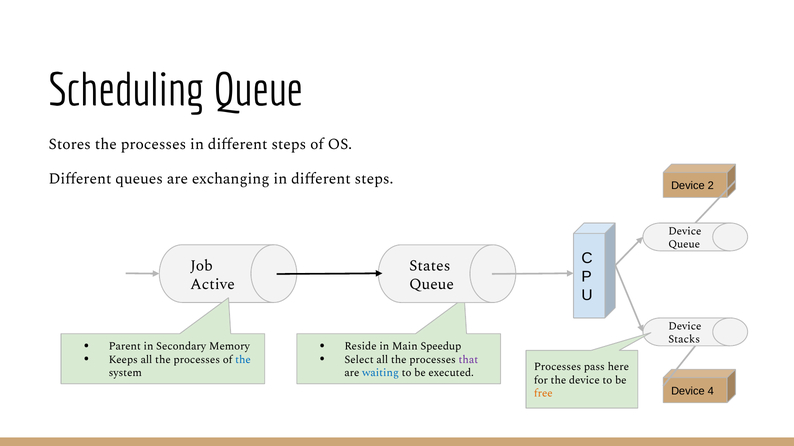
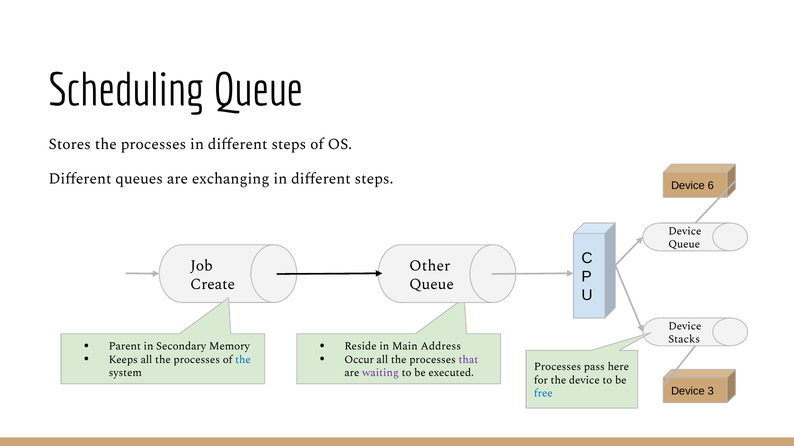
2: 2 -> 6
States: States -> Other
Active: Active -> Create
Speedup: Speedup -> Address
Select: Select -> Occur
waiting colour: blue -> purple
4: 4 -> 3
free colour: orange -> blue
